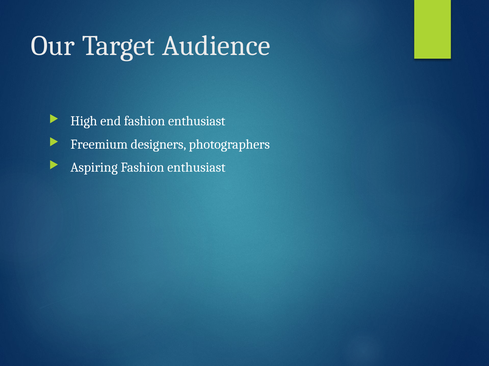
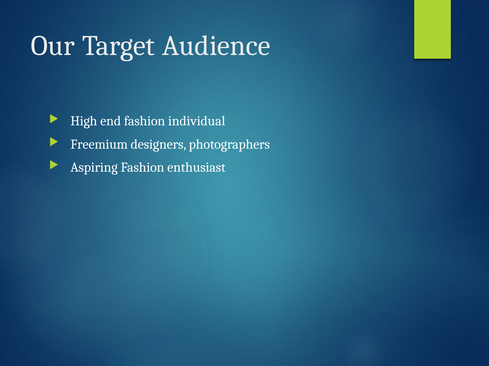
end fashion enthusiast: enthusiast -> individual
